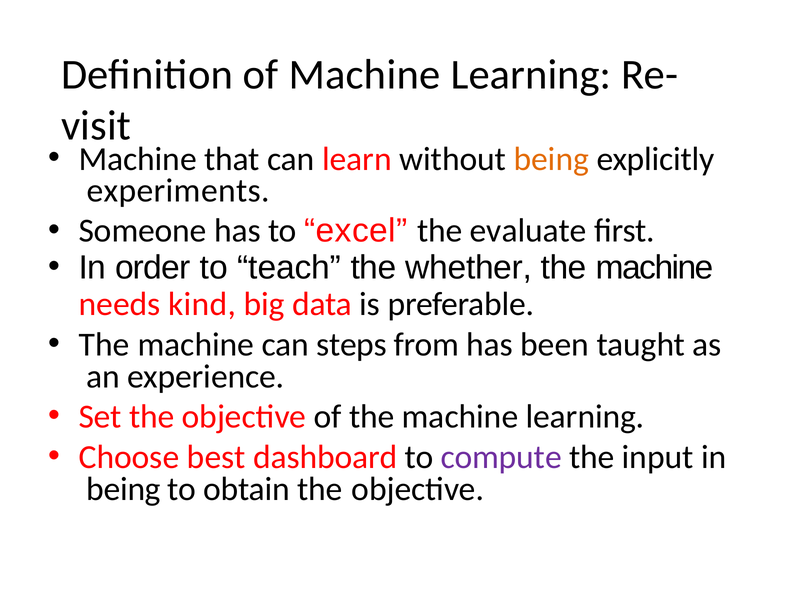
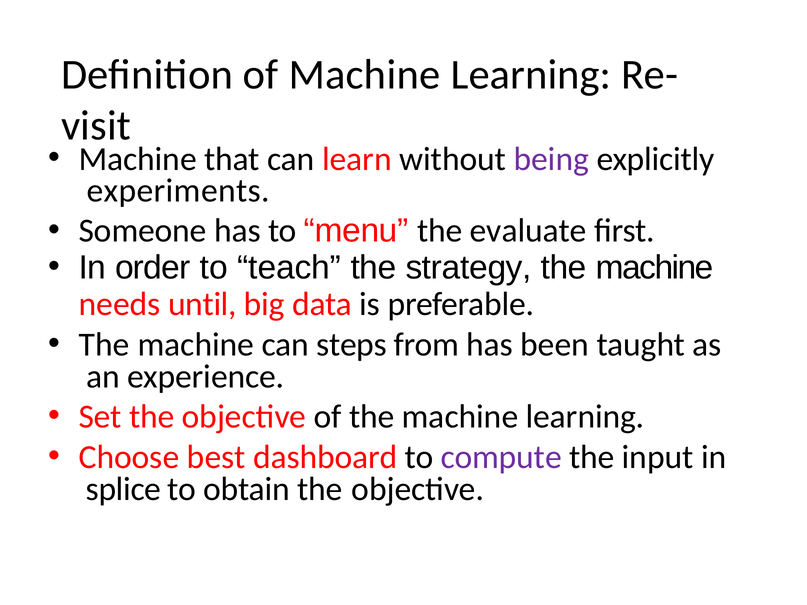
being at (551, 159) colour: orange -> purple
excel: excel -> menu
whether: whether -> strategy
kind: kind -> until
being at (123, 489): being -> splice
